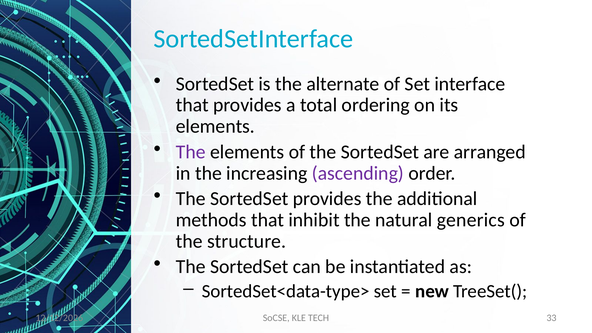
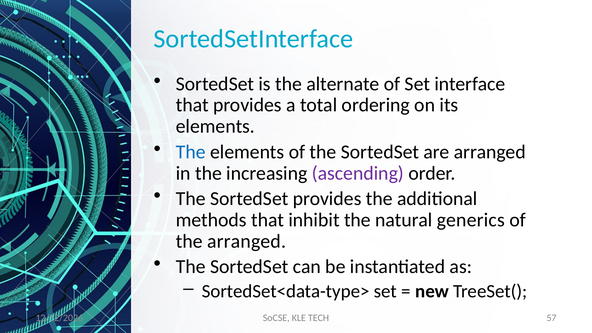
The at (191, 152) colour: purple -> blue
the structure: structure -> arranged
33: 33 -> 57
